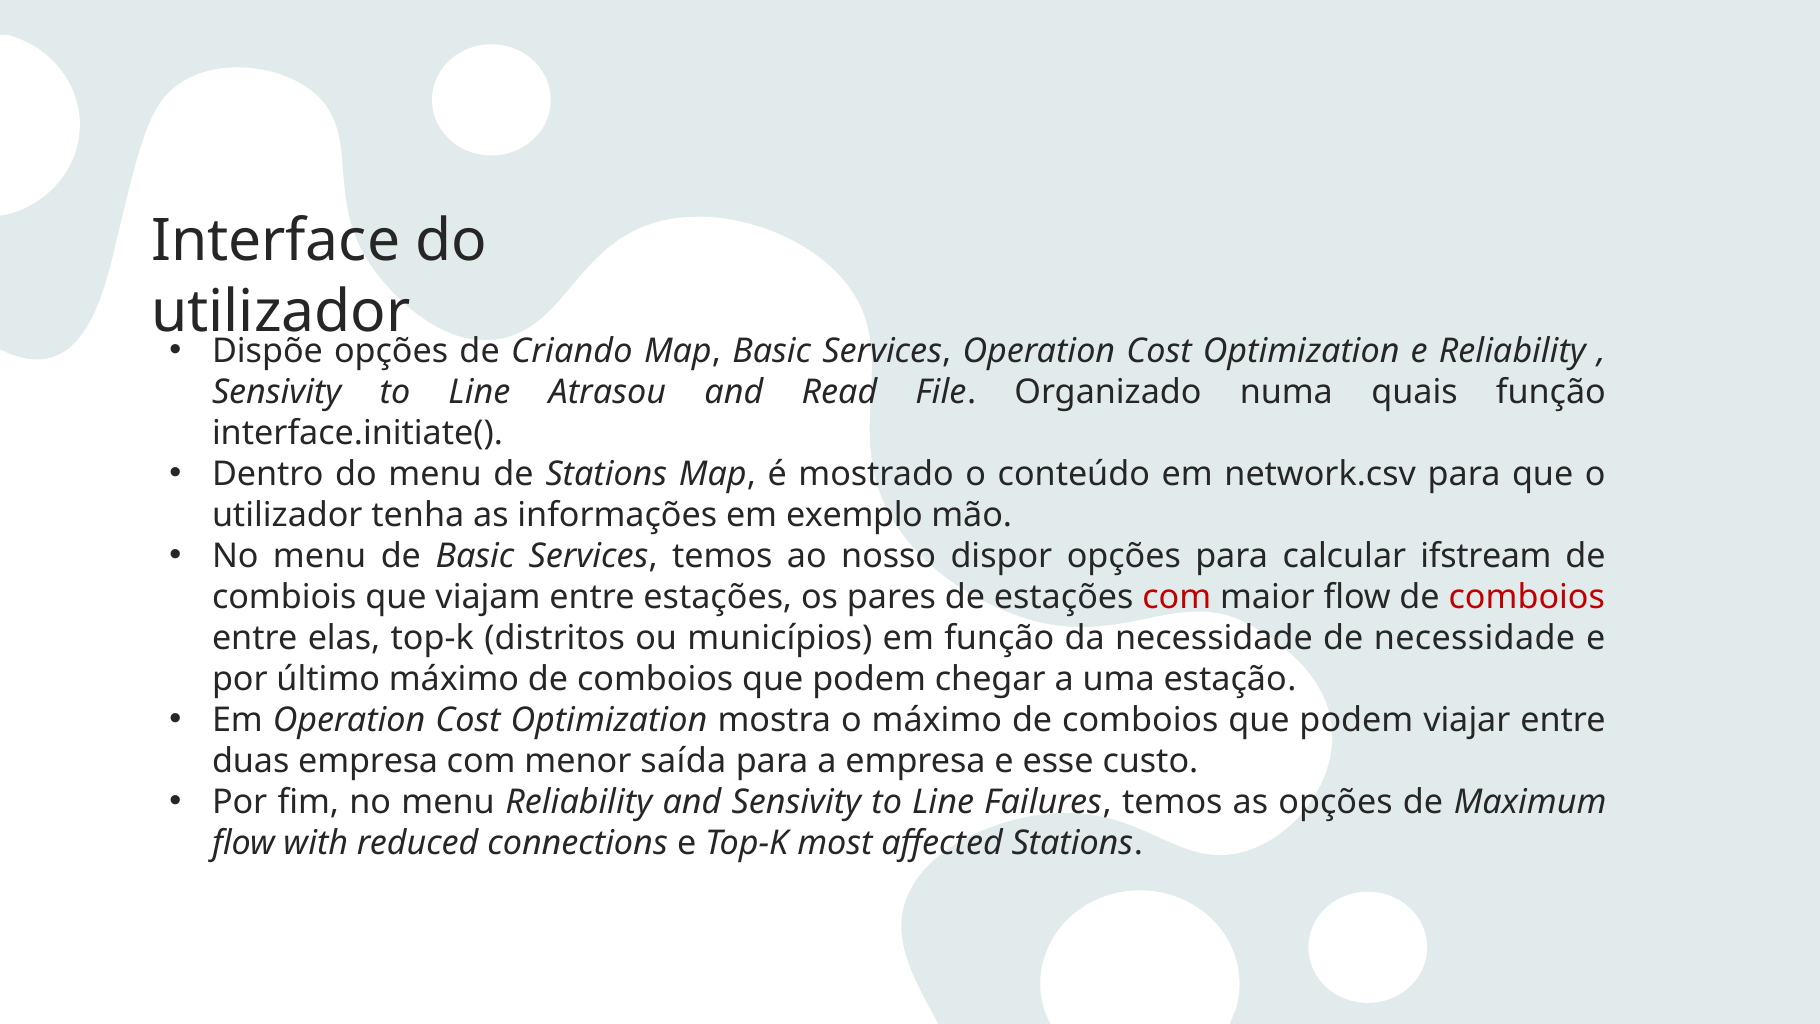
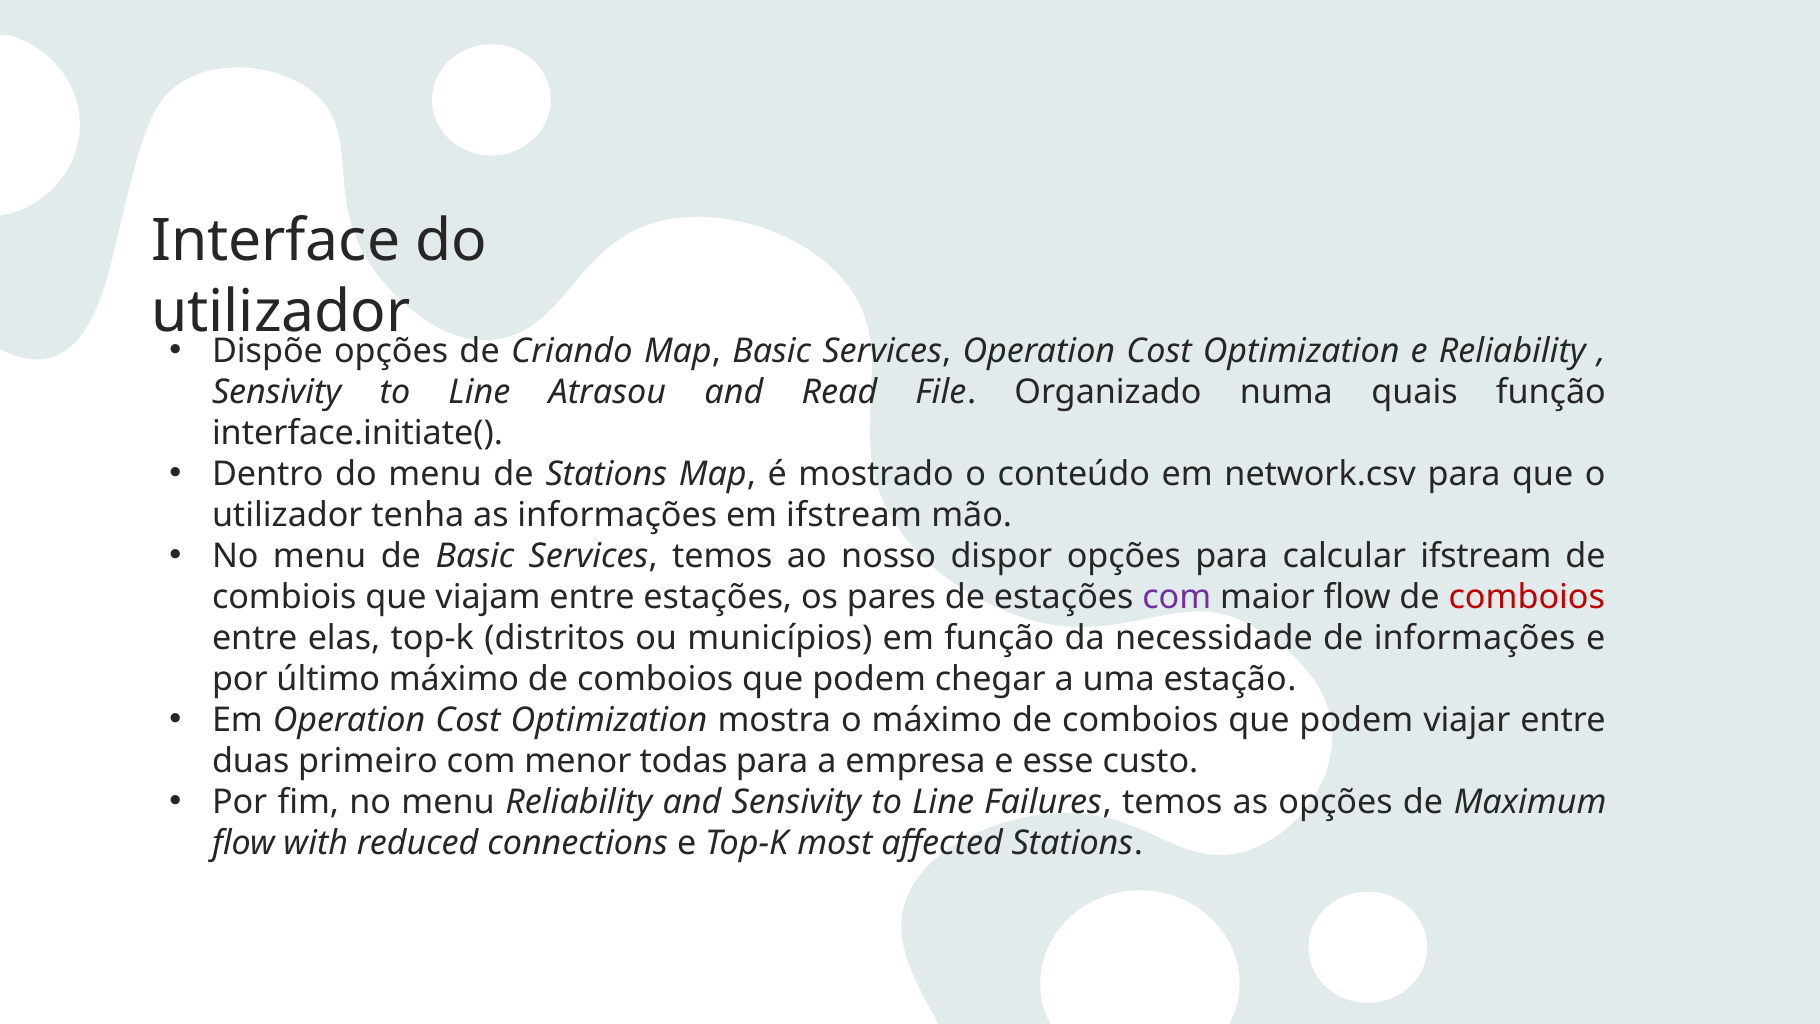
em exemplo: exemplo -> ifstream
com at (1177, 597) colour: red -> purple
de necessidade: necessidade -> informações
duas empresa: empresa -> primeiro
saída: saída -> todas
